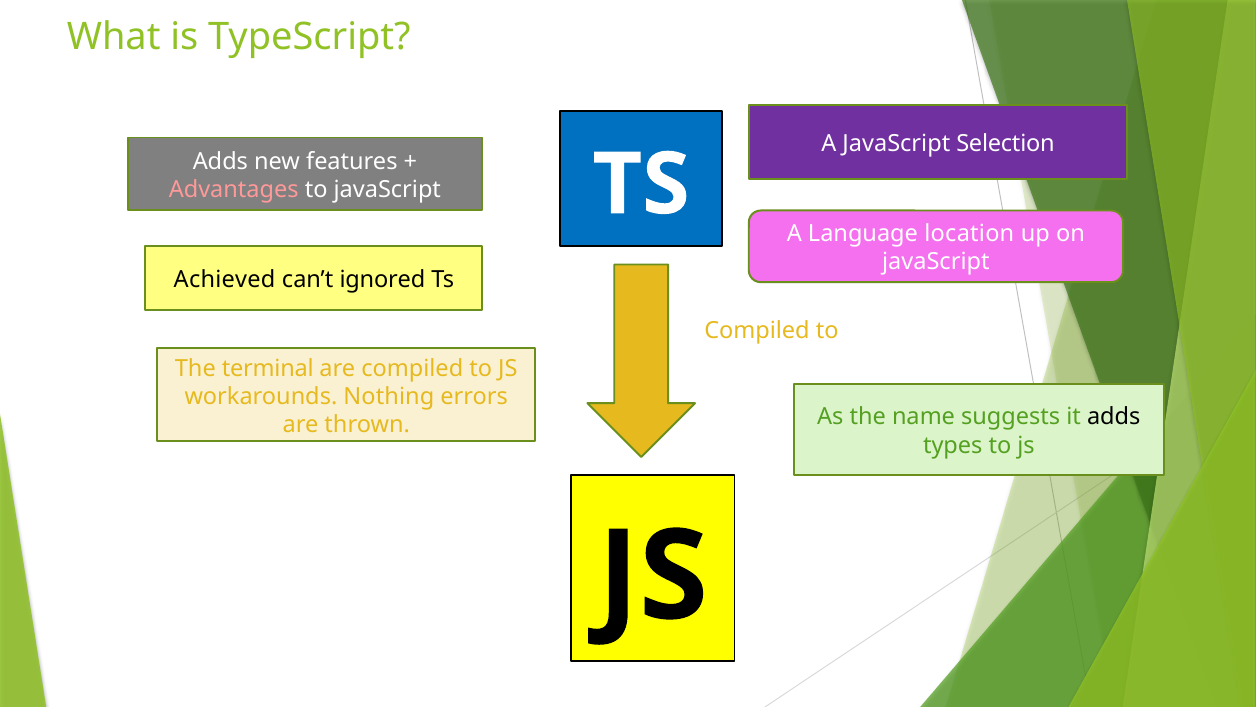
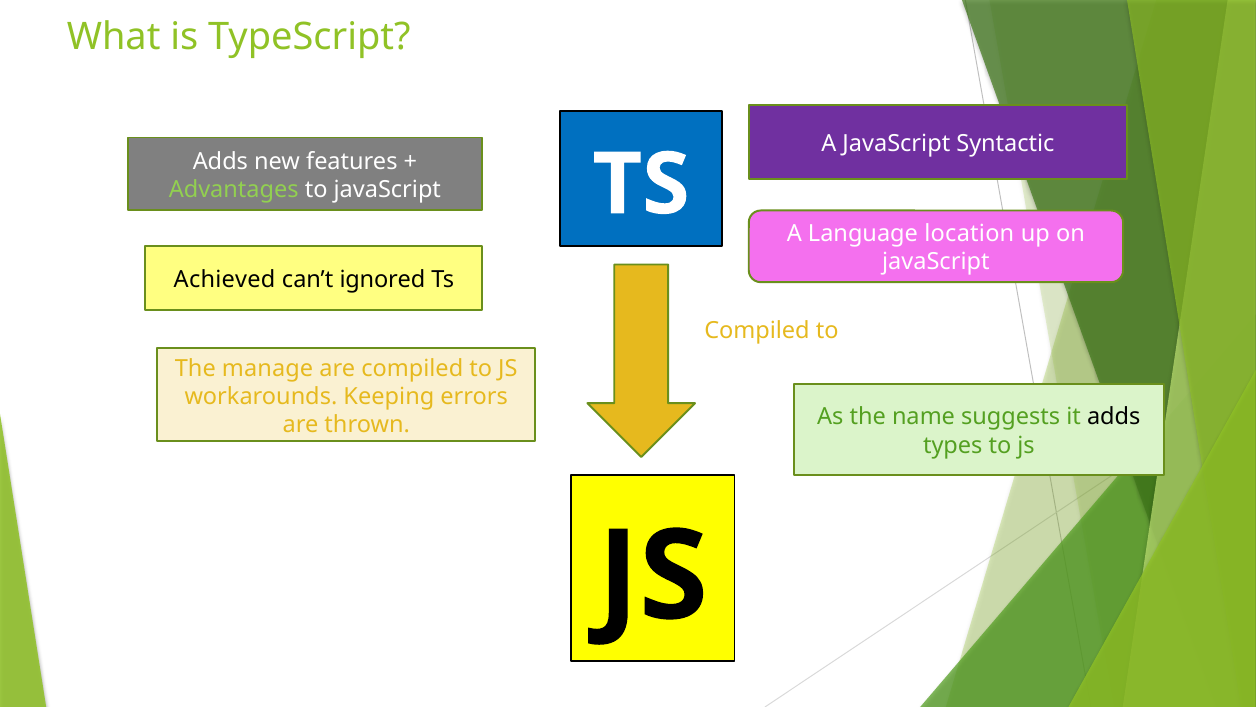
Selection: Selection -> Syntactic
Advantages colour: pink -> light green
terminal: terminal -> manage
Nothing: Nothing -> Keeping
